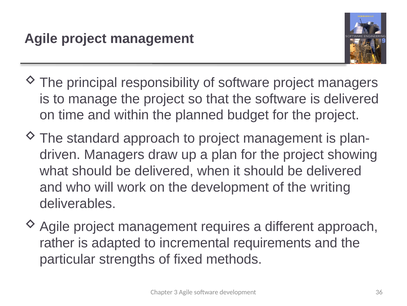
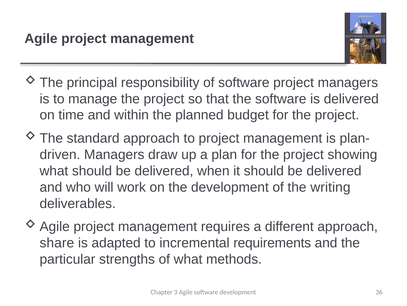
rather: rather -> share
of fixed: fixed -> what
